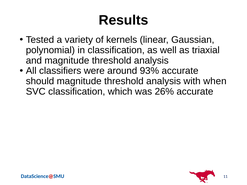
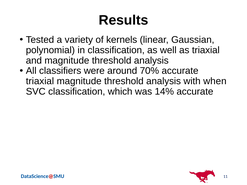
93%: 93% -> 70%
should at (40, 81): should -> triaxial
26%: 26% -> 14%
